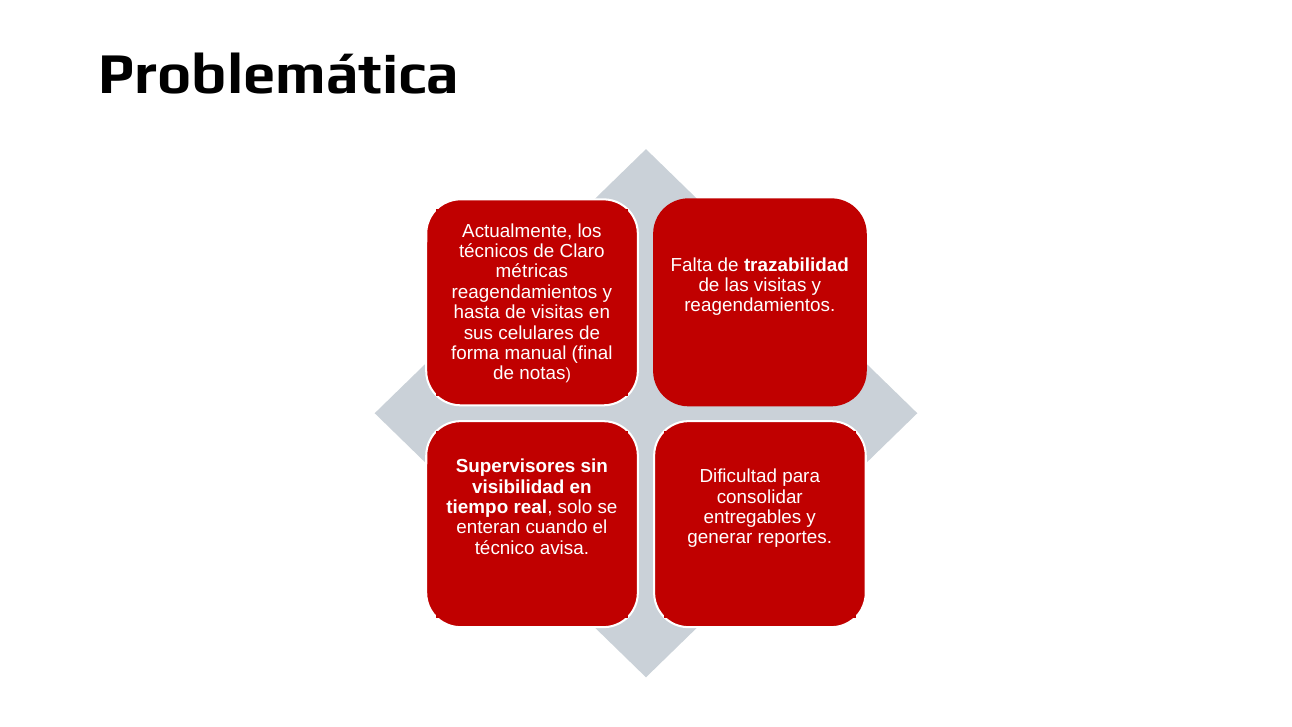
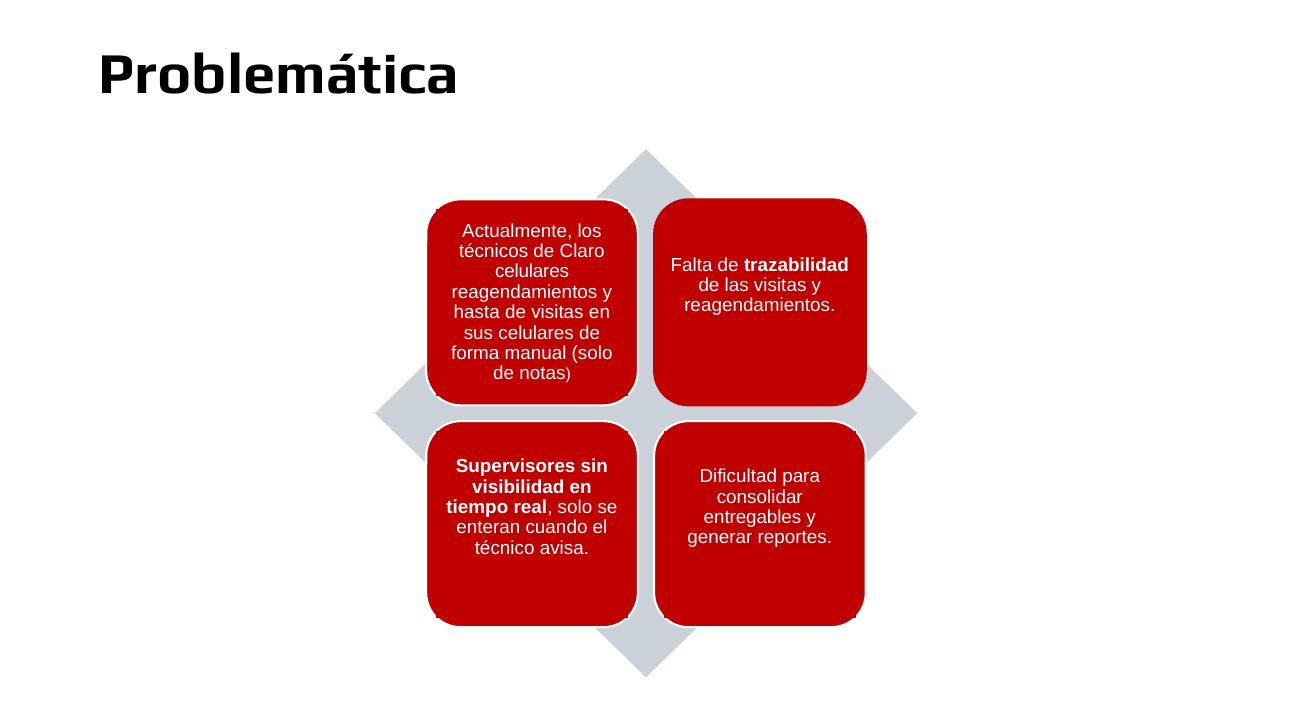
métricas at (532, 272): métricas -> celulares
manual final: final -> solo
